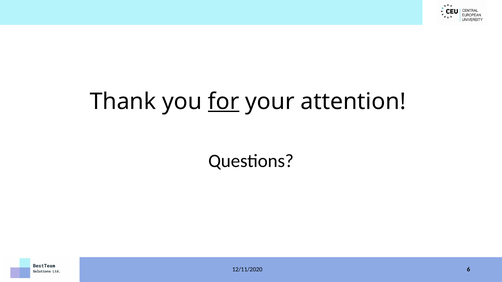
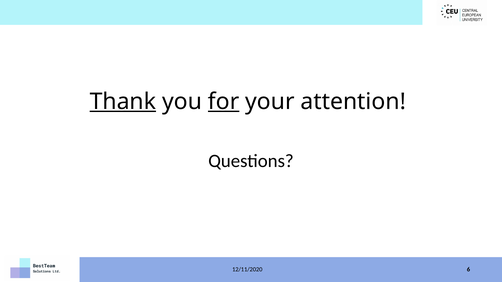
Thank underline: none -> present
